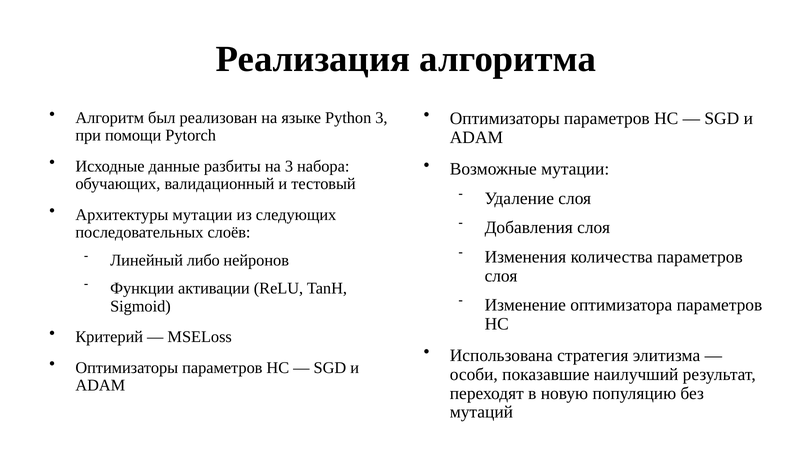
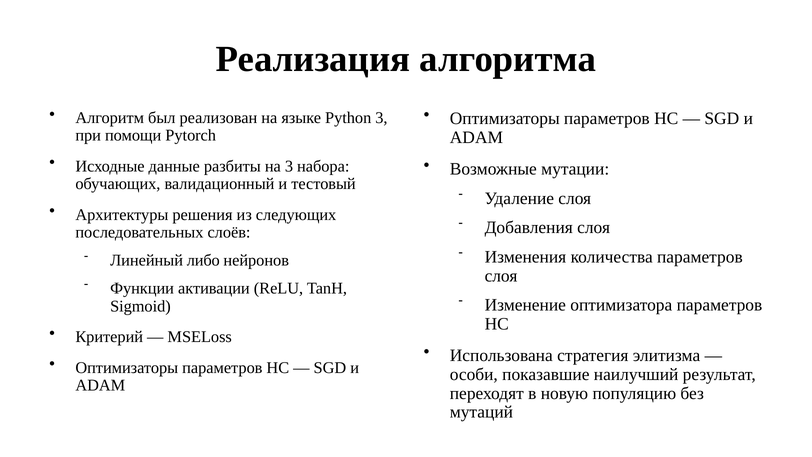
Архитектуры мутации: мутации -> решения
